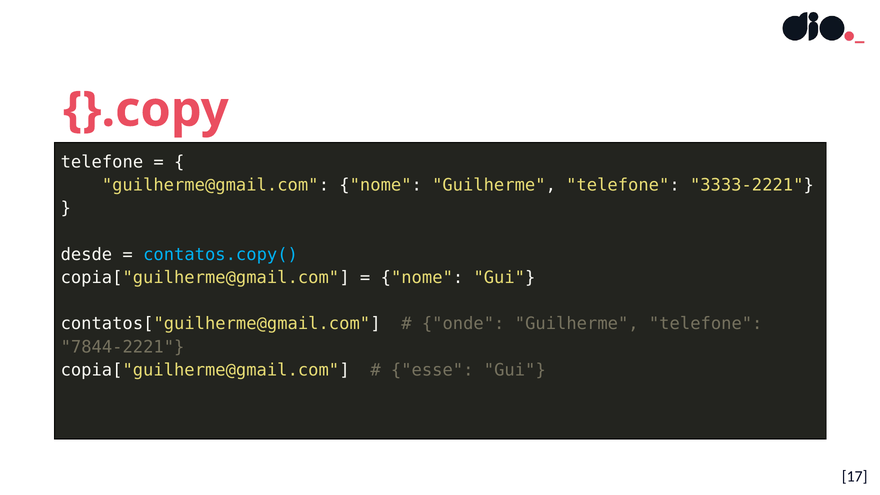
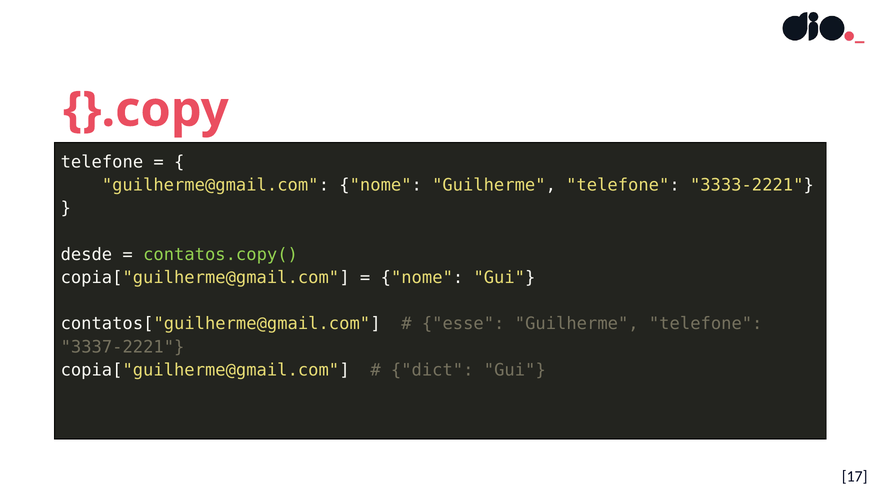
contatos.copy( colour: light blue -> light green
onde: onde -> esse
7844-2221: 7844-2221 -> 3337-2221
esse: esse -> dict
